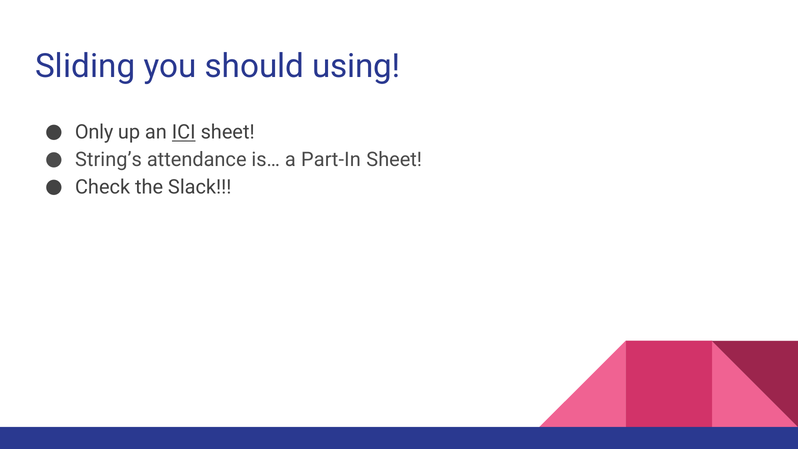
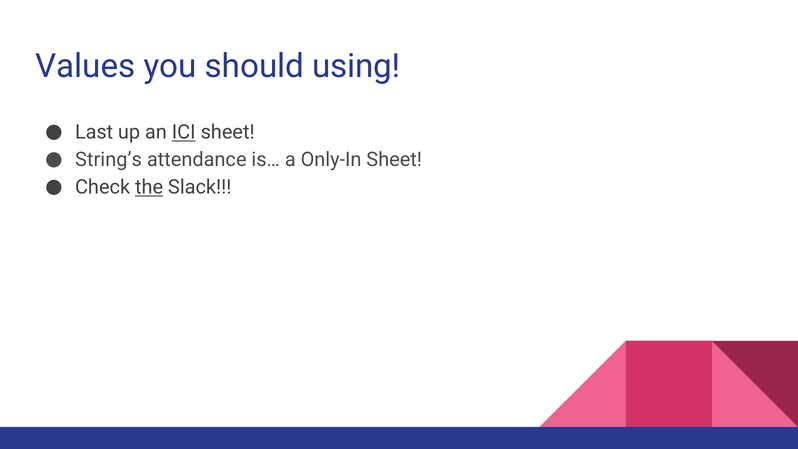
Sliding: Sliding -> Values
Only: Only -> Last
Part-In: Part-In -> Only-In
the underline: none -> present
